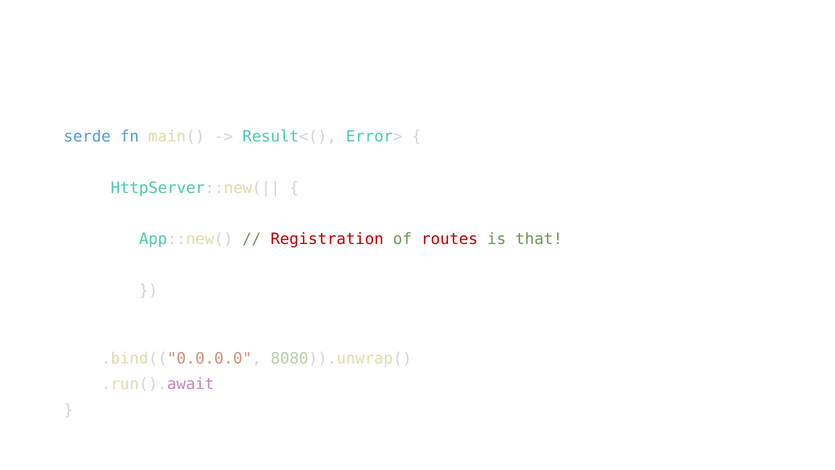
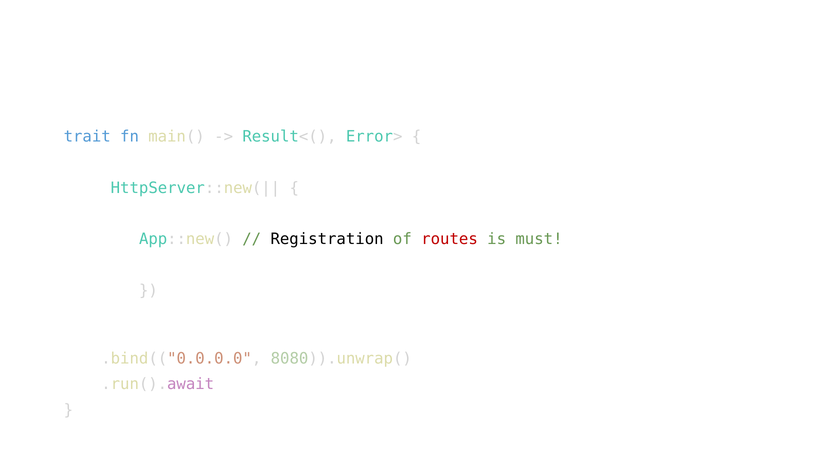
serde: serde -> trait
Registration colour: red -> black
that: that -> must
